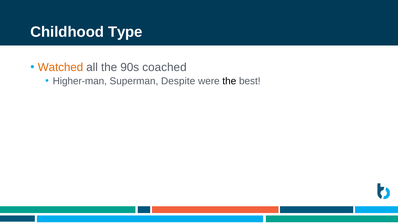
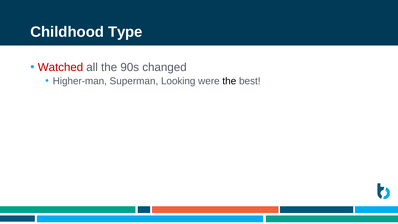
Watched colour: orange -> red
coached: coached -> changed
Despite: Despite -> Looking
